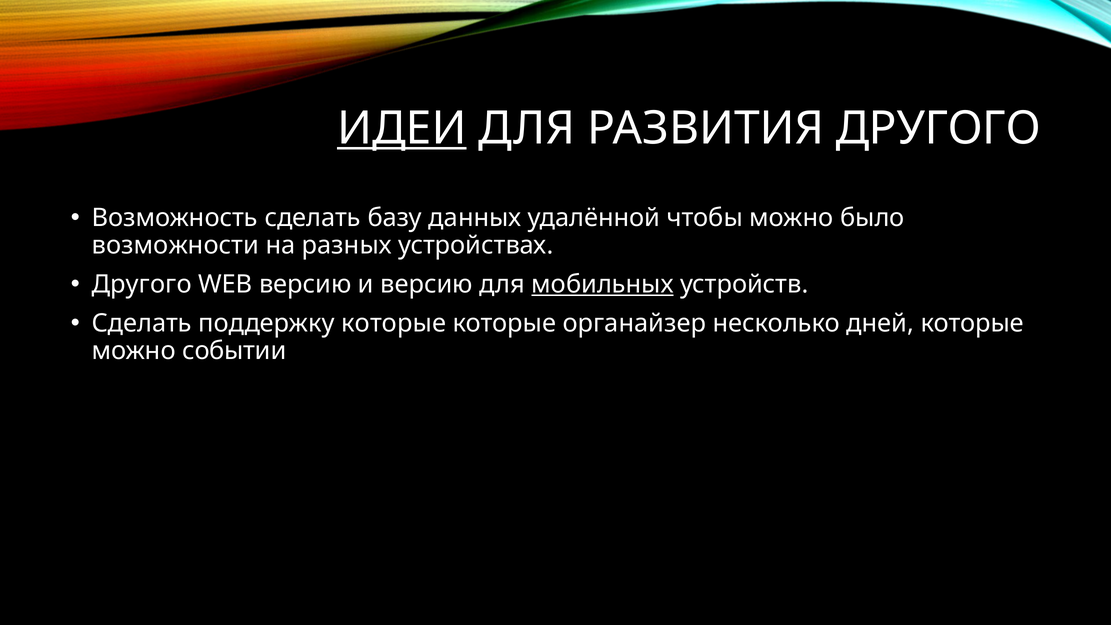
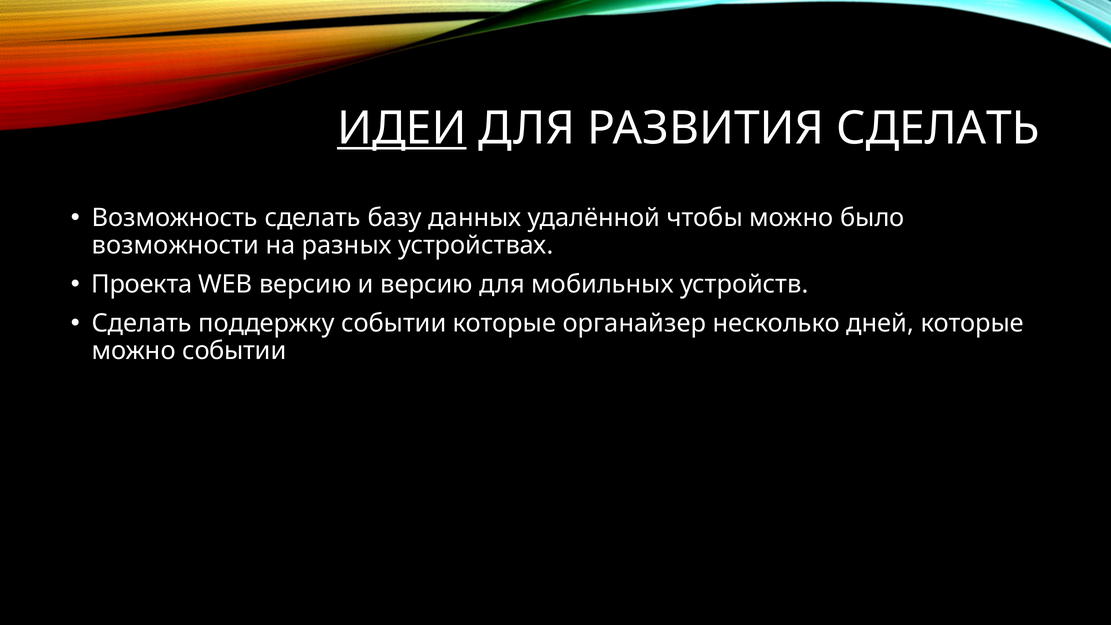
РАЗВИТИЯ ДРУГОГО: ДРУГОГО -> СДЕЛАТЬ
Другого at (142, 284): Другого -> Проекта
мобильных underline: present -> none
поддержку которые: которые -> событии
